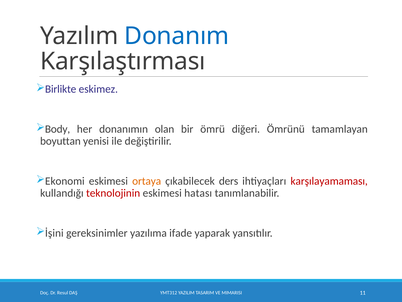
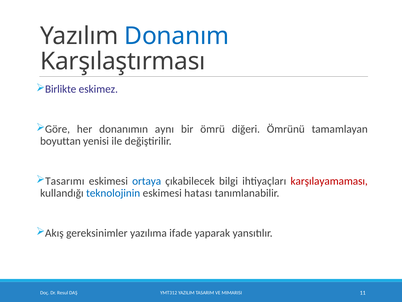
Body: Body -> Göre
olan: olan -> aynı
Ekonomi: Ekonomi -> Tasarımı
ortaya colour: orange -> blue
ders: ders -> bilgi
teknolojinin colour: red -> blue
İşini: İşini -> Akış
